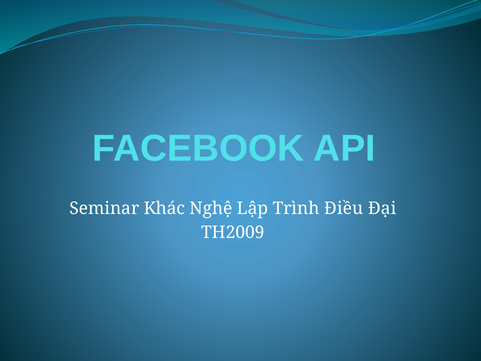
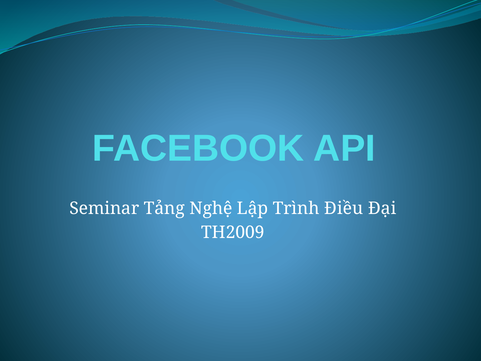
Khác: Khác -> Tảng
